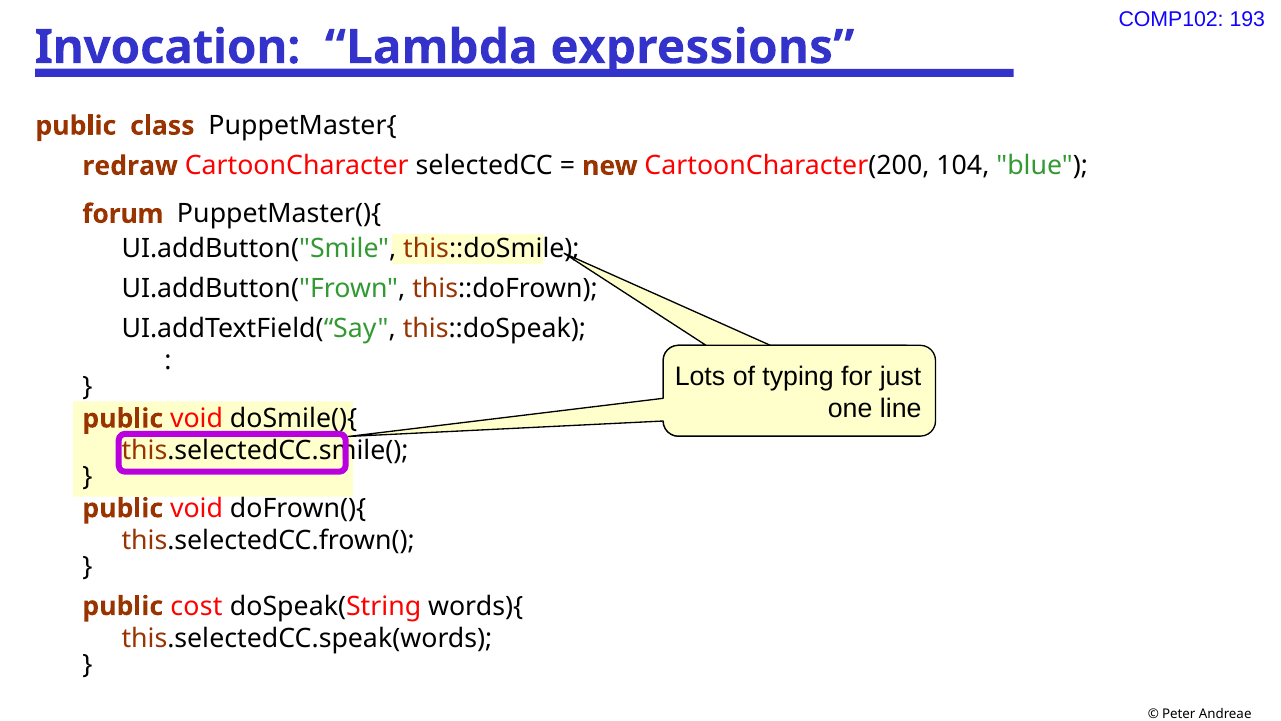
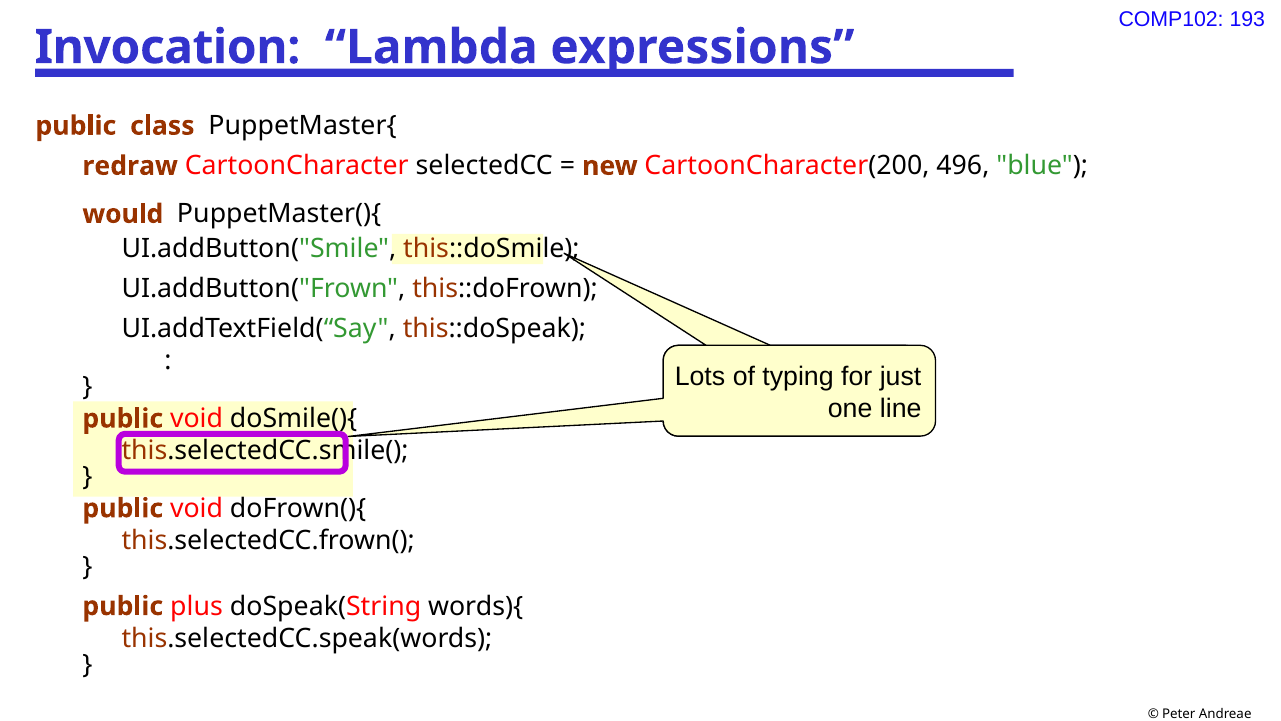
104: 104 -> 496
forum: forum -> would
cost: cost -> plus
